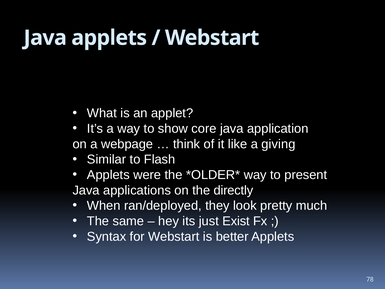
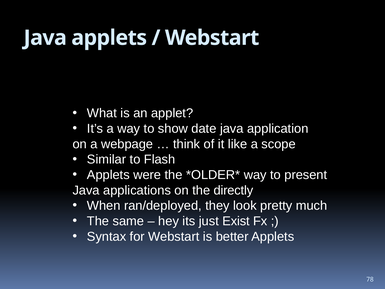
core: core -> date
giving: giving -> scope
